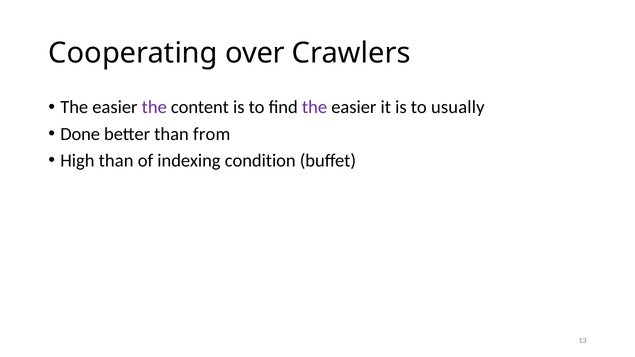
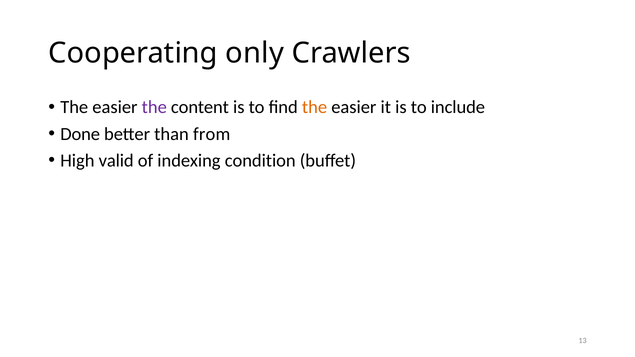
over: over -> only
the at (315, 107) colour: purple -> orange
usually: usually -> include
High than: than -> valid
